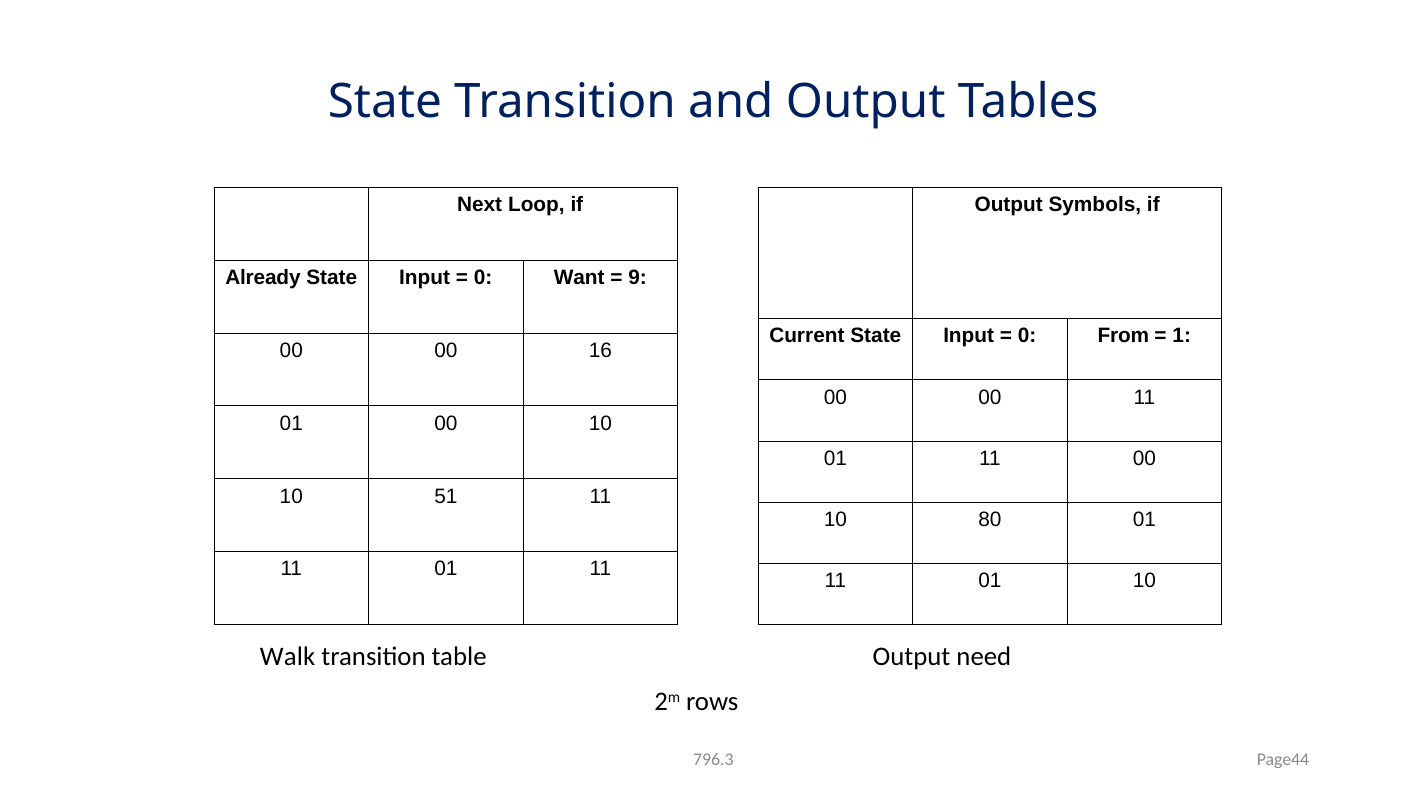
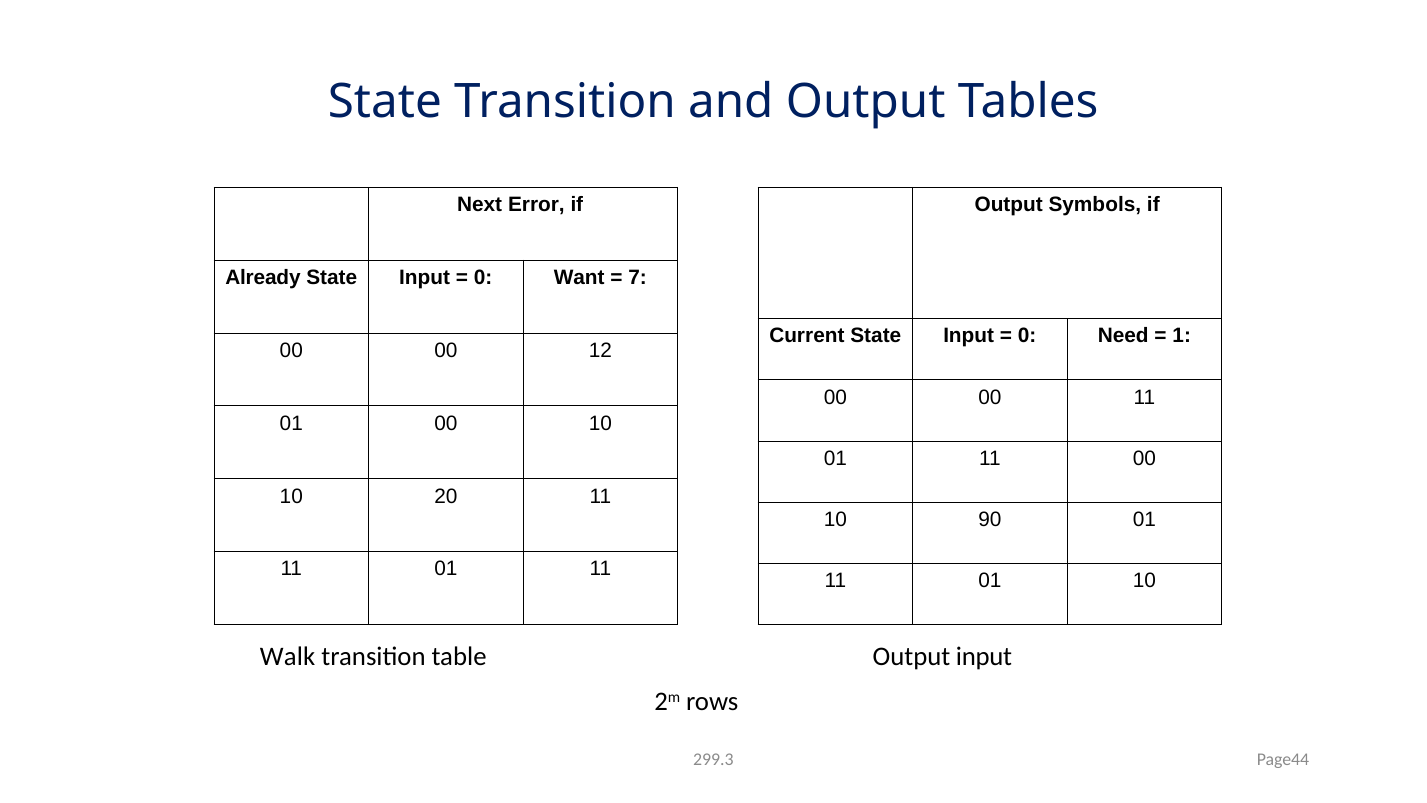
Loop: Loop -> Error
9: 9 -> 7
From: From -> Need
16: 16 -> 12
51: 51 -> 20
80: 80 -> 90
Output need: need -> input
796.3: 796.3 -> 299.3
